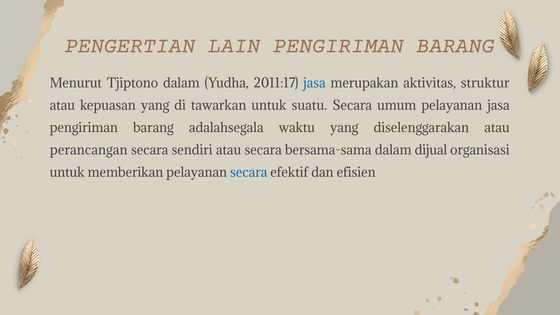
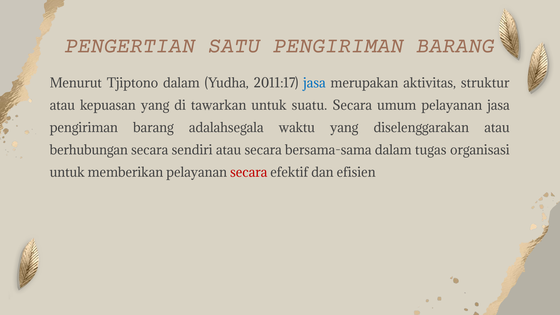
LAIN: LAIN -> SATU
perancangan: perancangan -> berhubungan
dijual: dijual -> tugas
secara at (249, 173) colour: blue -> red
